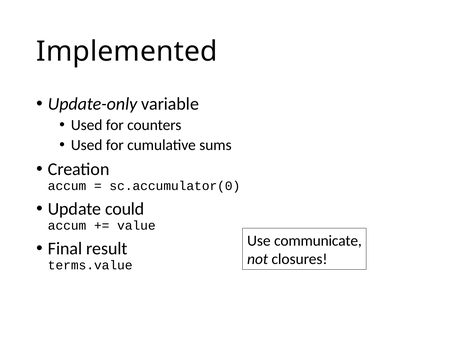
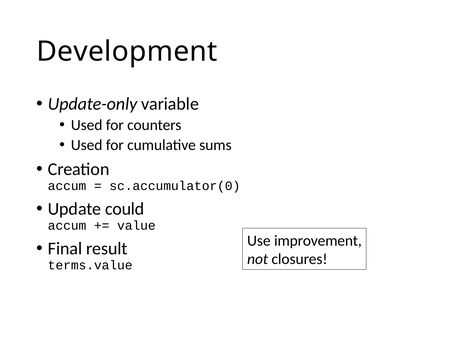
Implemented: Implemented -> Development
communicate: communicate -> improvement
